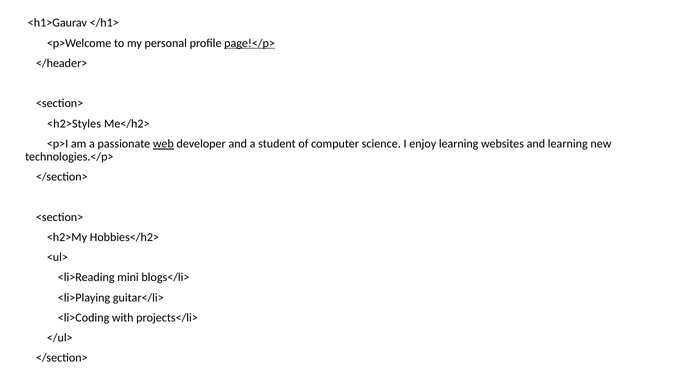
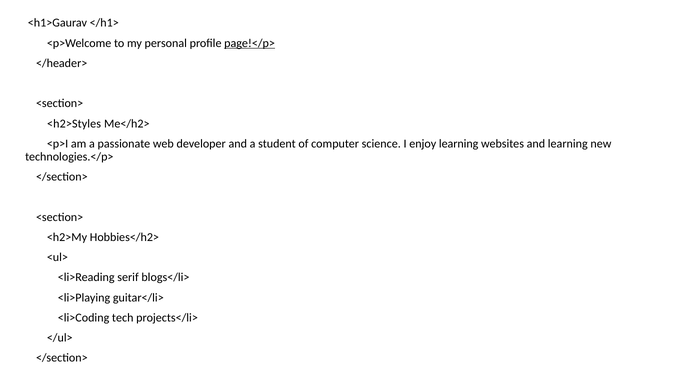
web underline: present -> none
mini: mini -> serif
with: with -> tech
